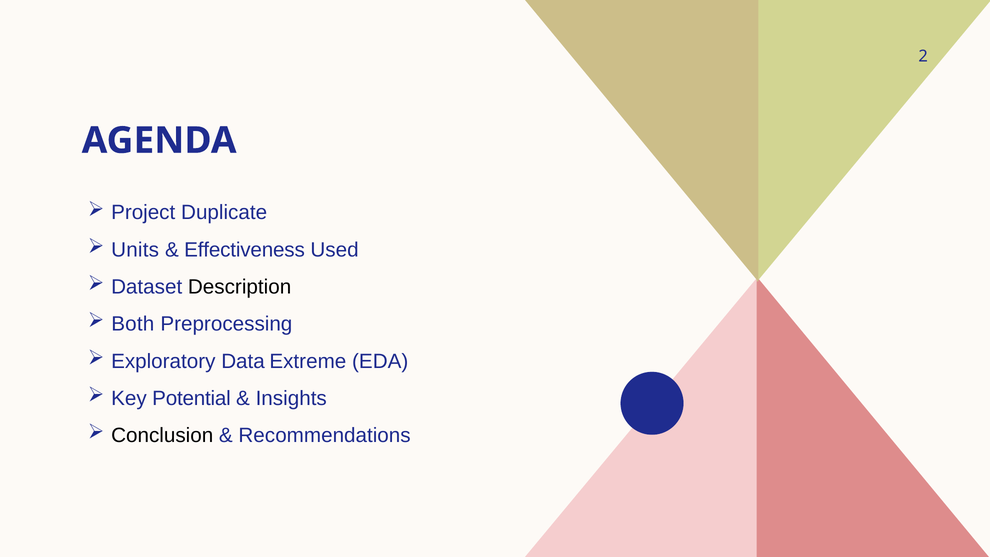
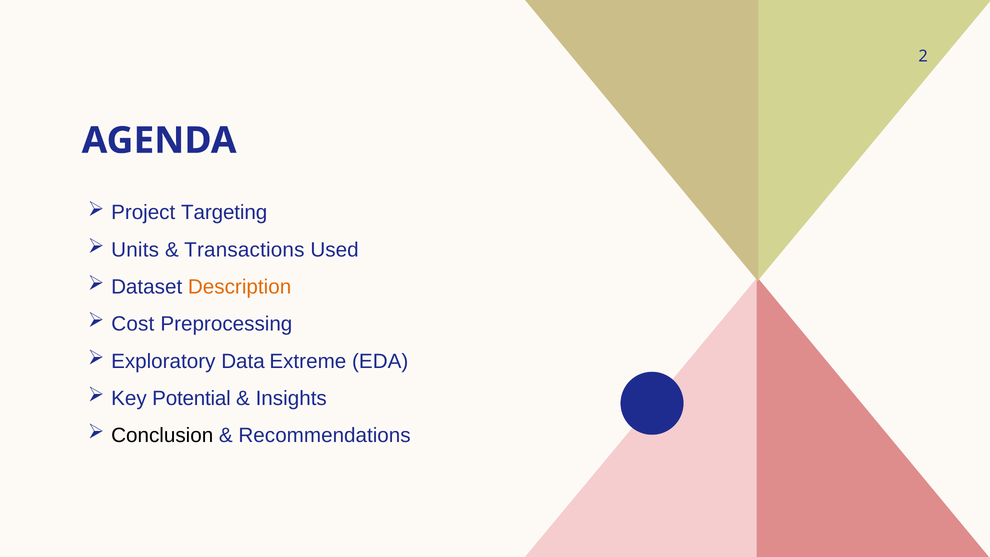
Duplicate: Duplicate -> Targeting
Effectiveness: Effectiveness -> Transactions
Description colour: black -> orange
Both: Both -> Cost
